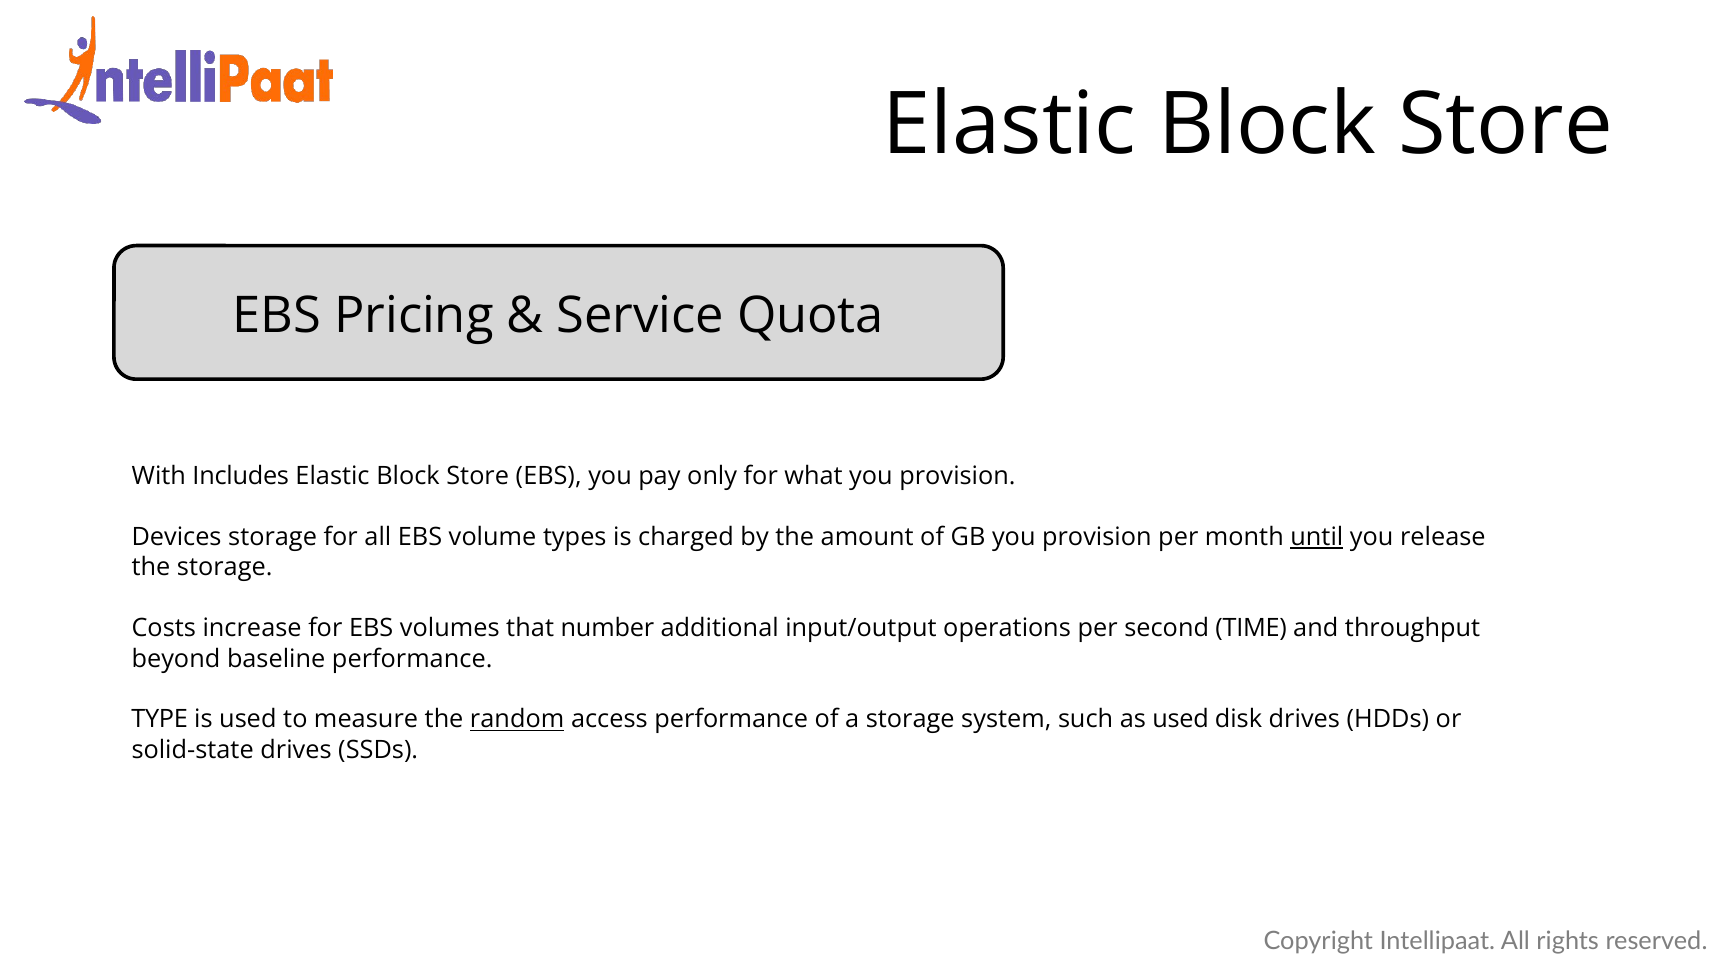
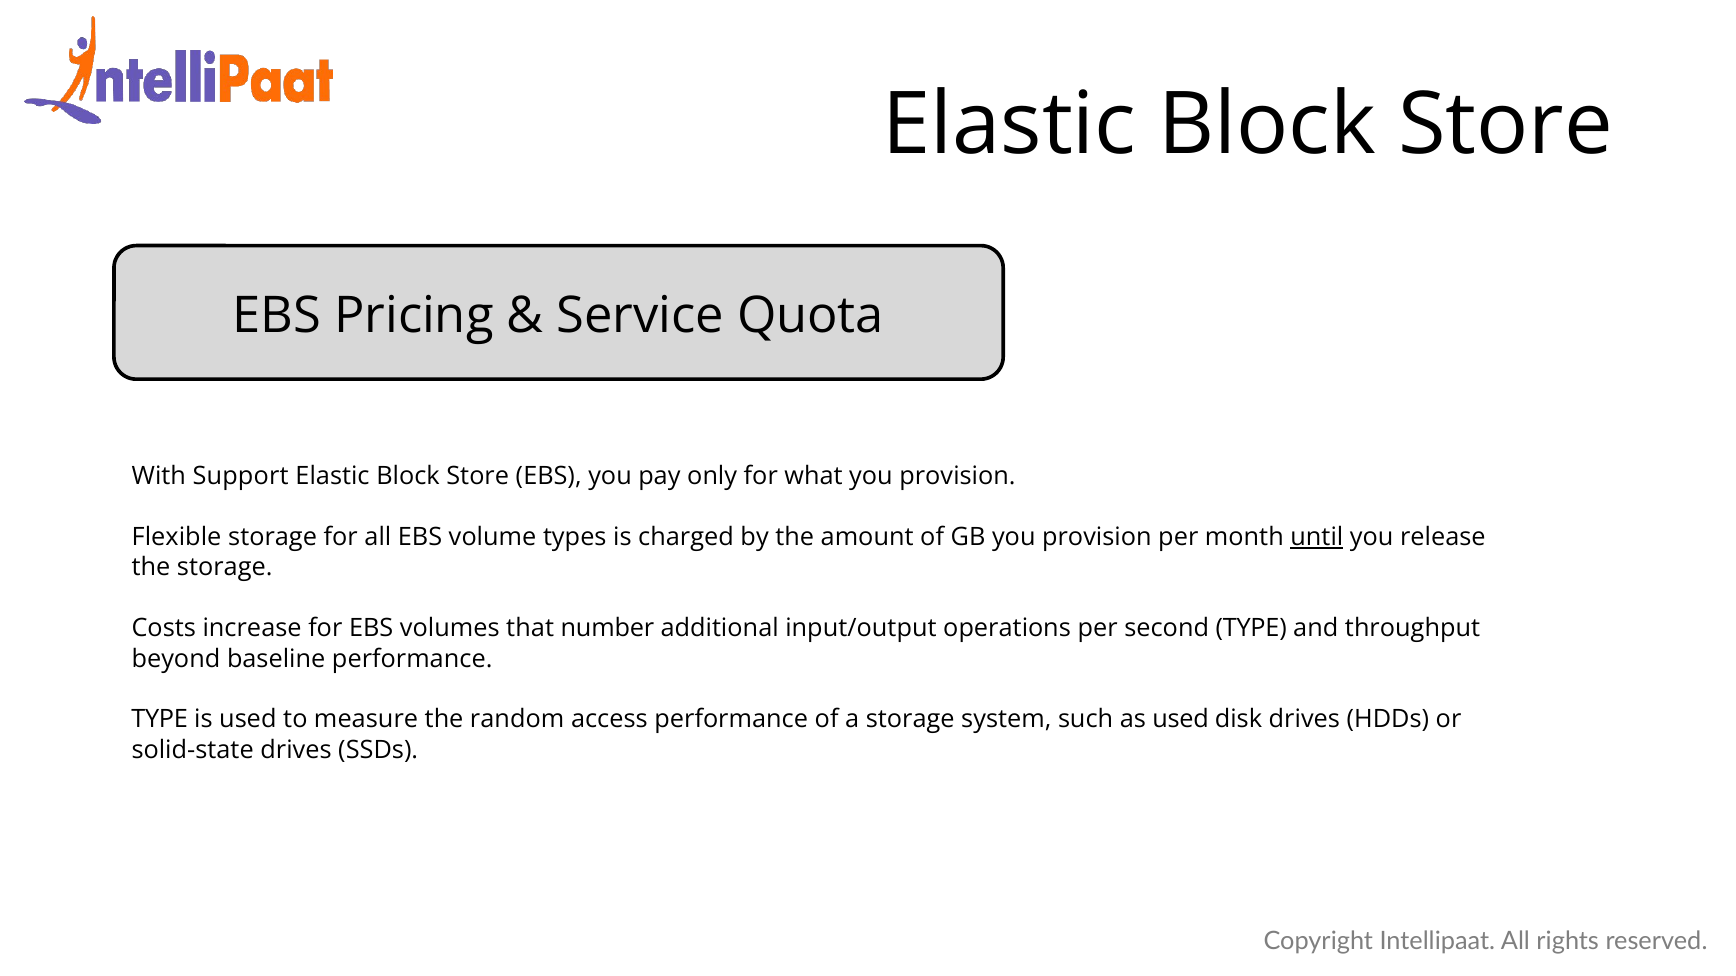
Includes: Includes -> Support
Devices: Devices -> Flexible
second TIME: TIME -> TYPE
random underline: present -> none
